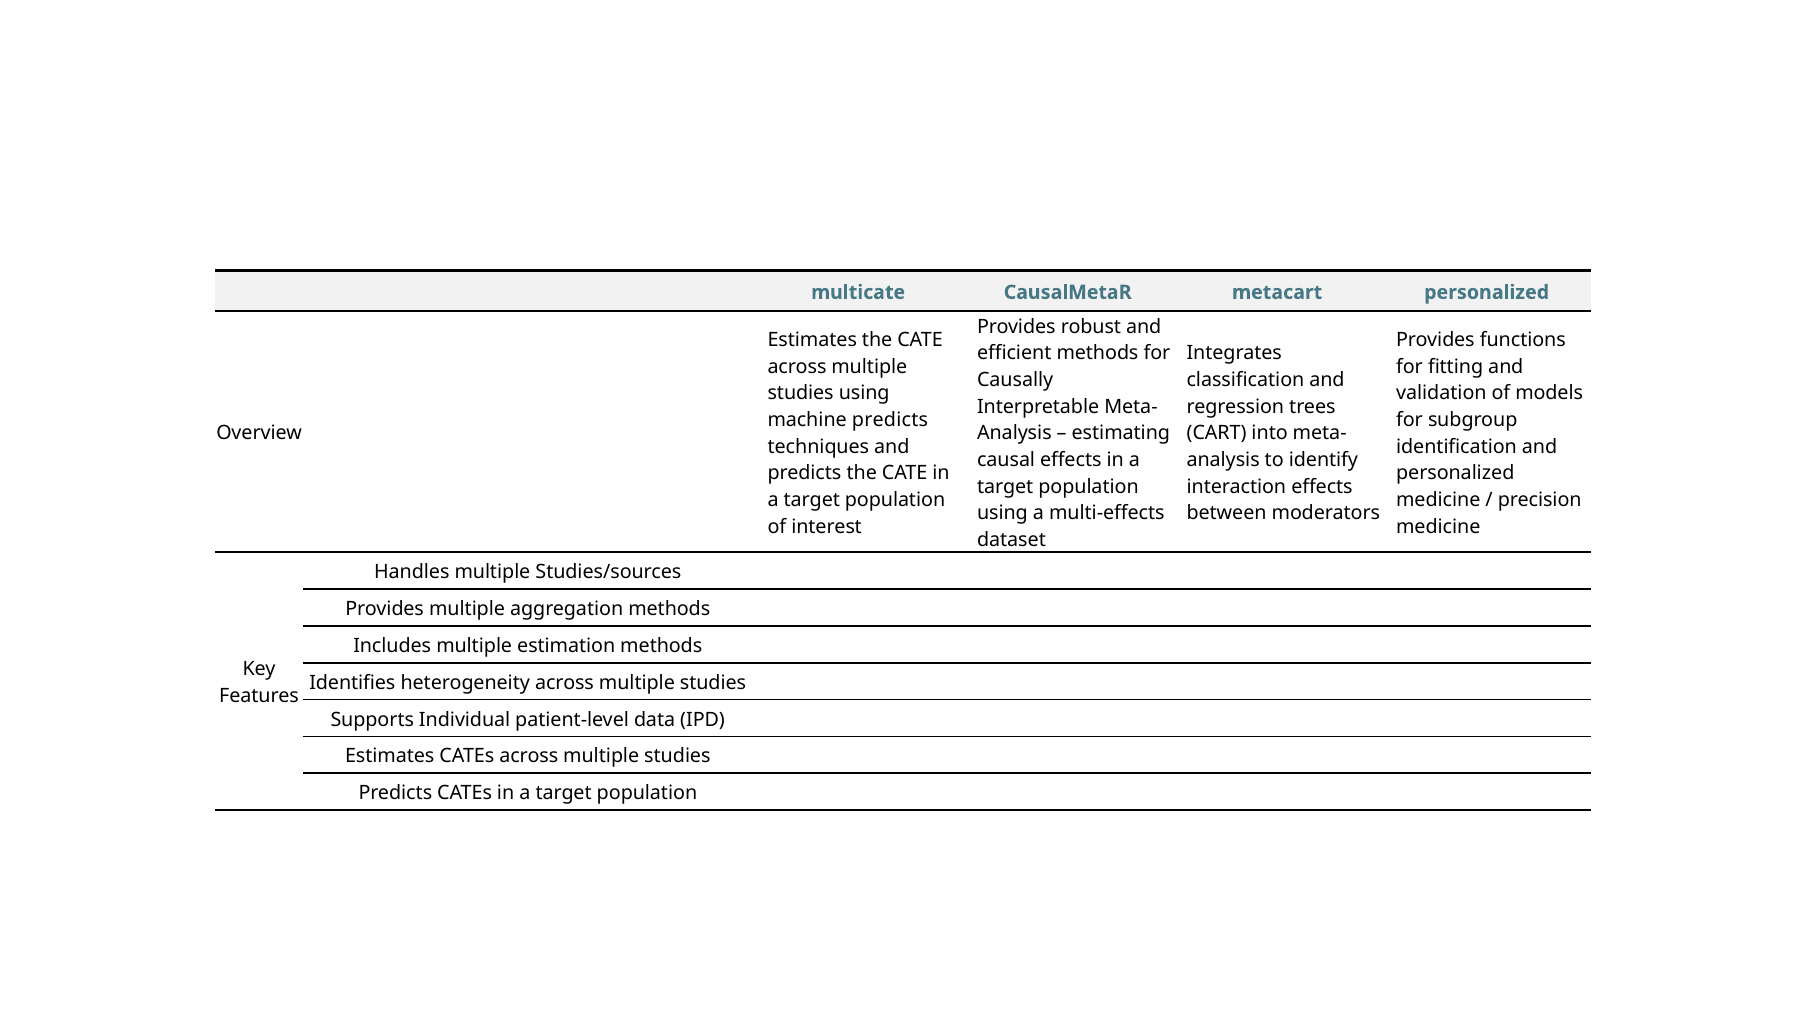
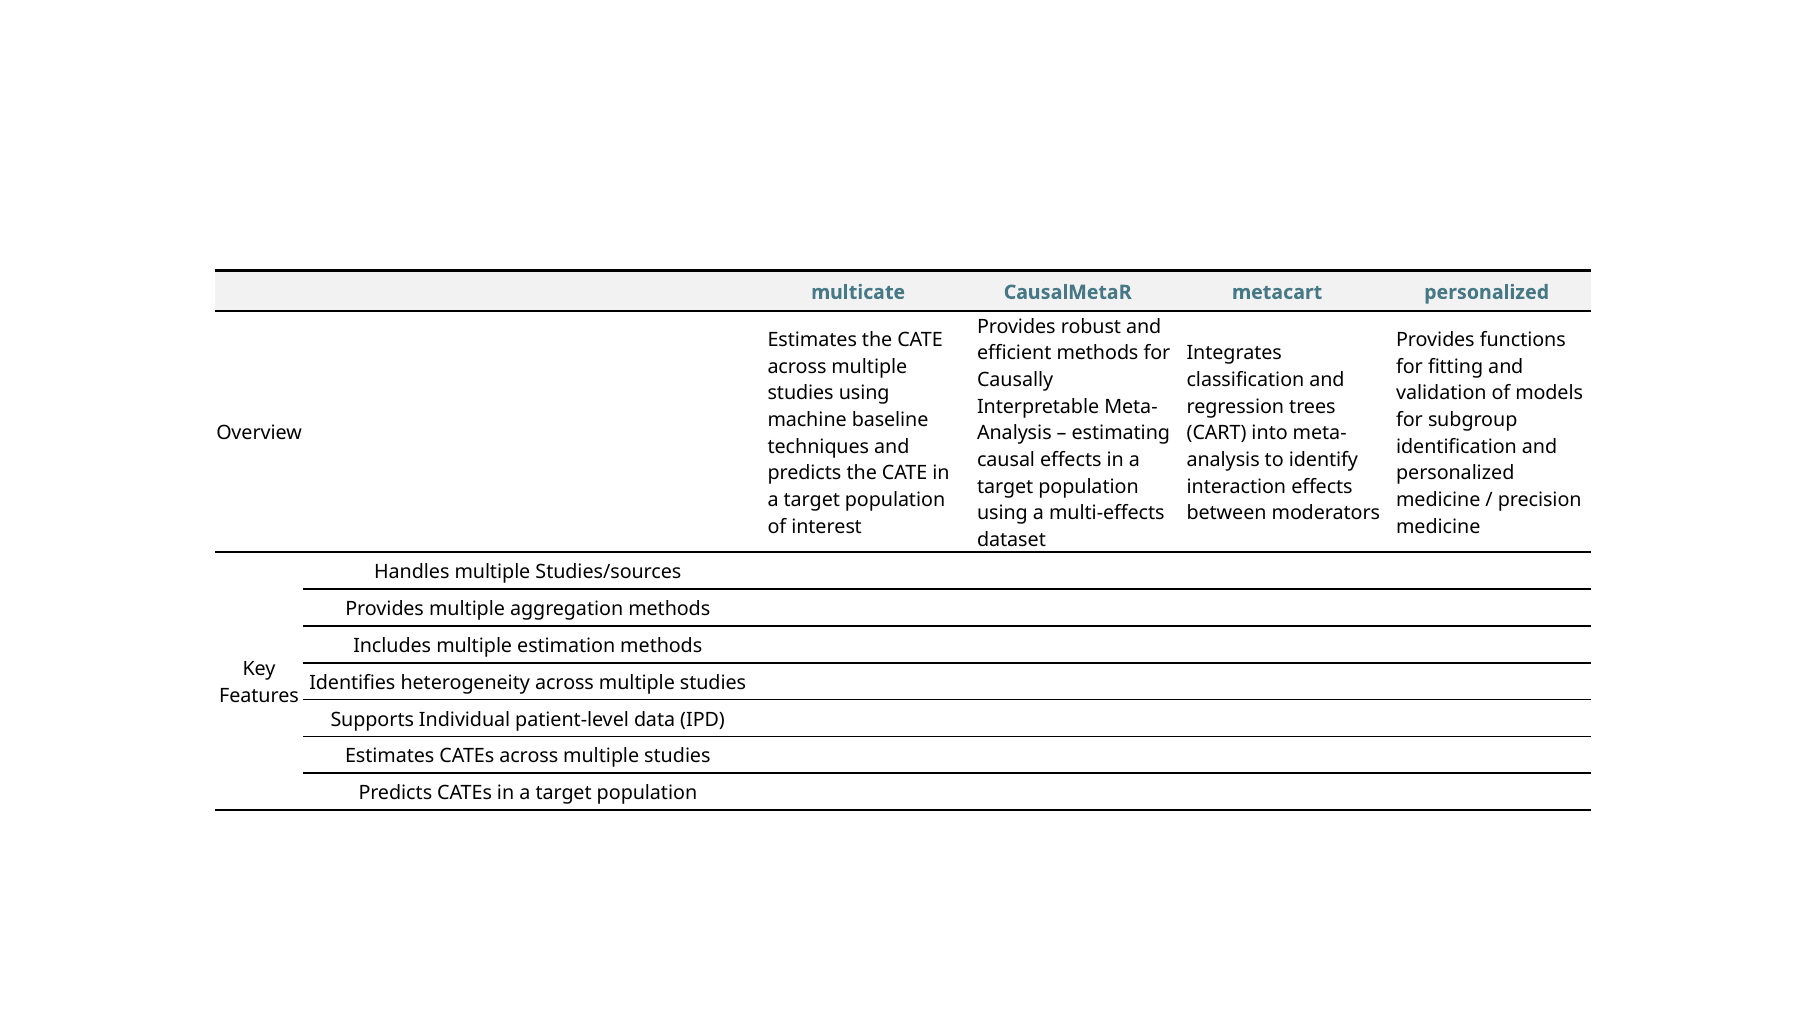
machine predicts: predicts -> baseline
